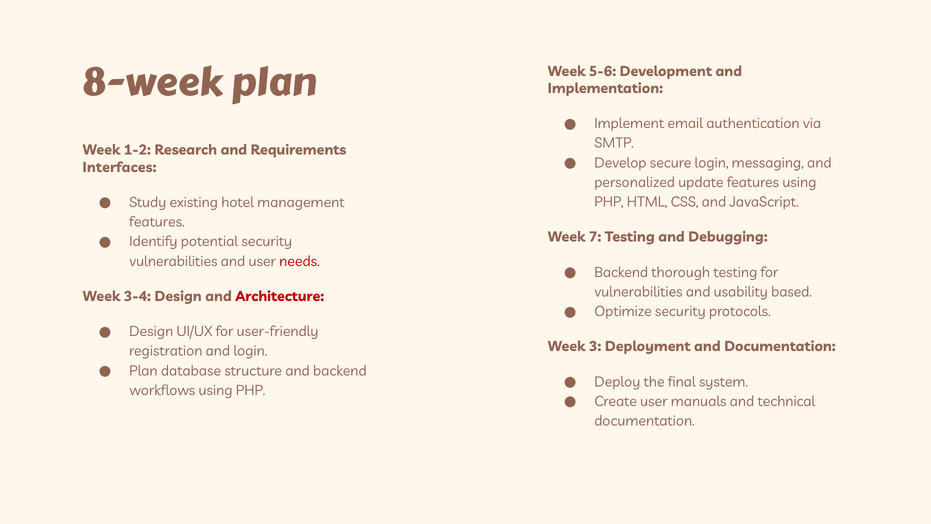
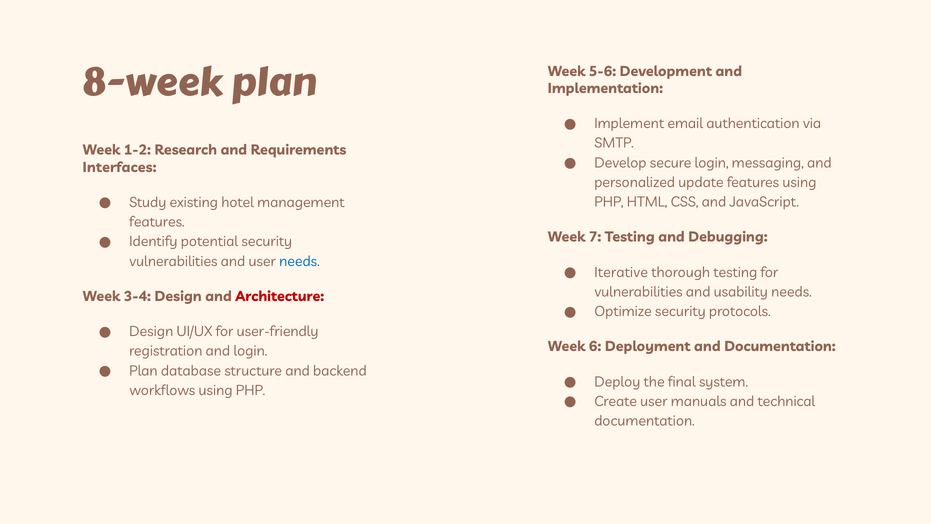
needs at (299, 261) colour: red -> blue
Backend at (621, 272): Backend -> Iterative
usability based: based -> needs
3: 3 -> 6
